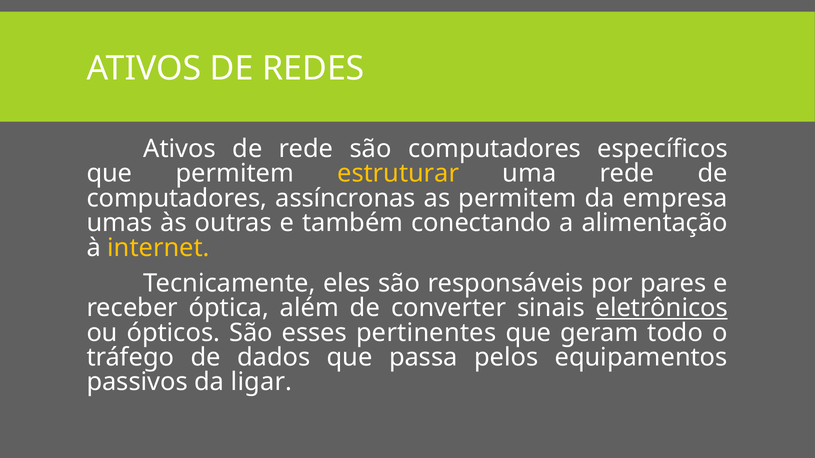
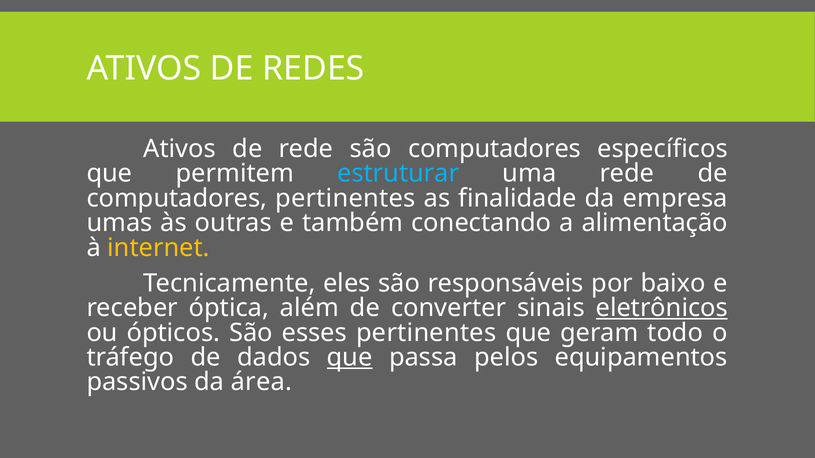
estruturar colour: yellow -> light blue
computadores assíncronas: assíncronas -> pertinentes
as permitem: permitem -> finalidade
pares: pares -> baixo
que at (350, 358) underline: none -> present
ligar: ligar -> área
